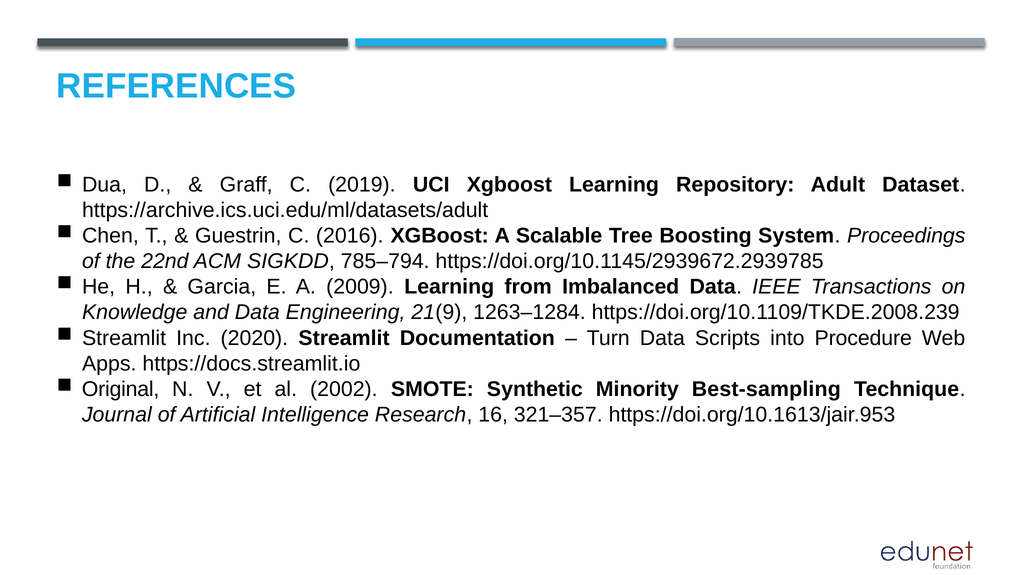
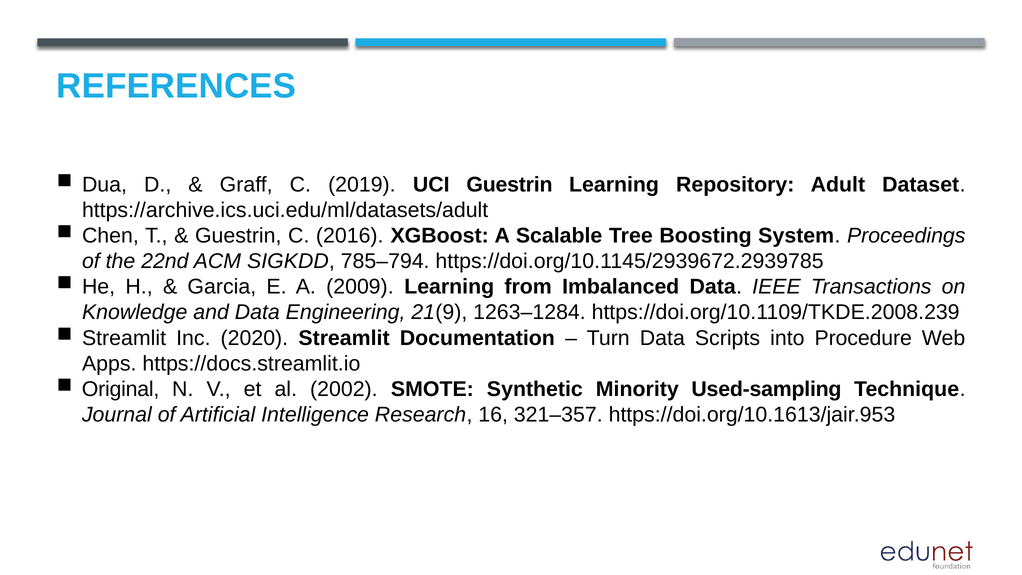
UCI Xgboost: Xgboost -> Guestrin
Best-sampling: Best-sampling -> Used-sampling
